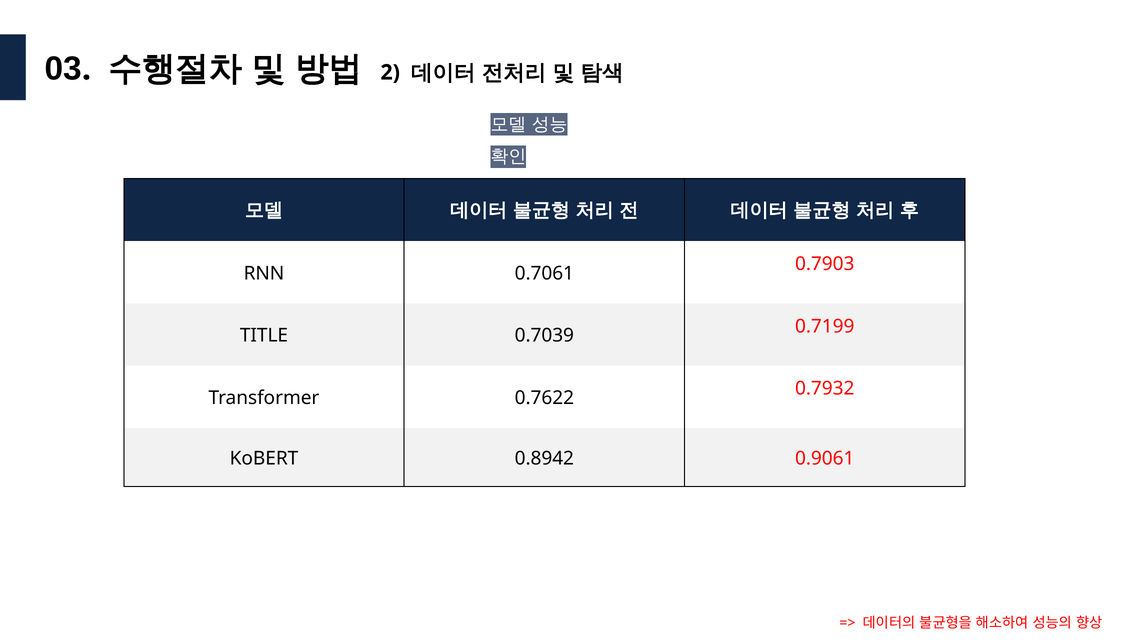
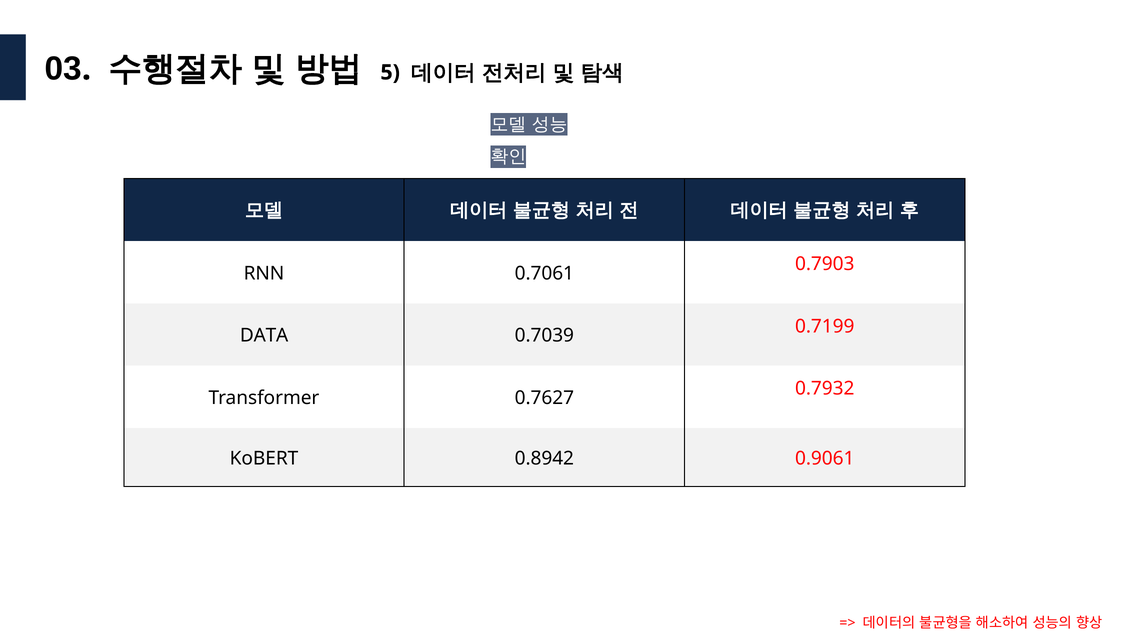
2: 2 -> 5
TITLE: TITLE -> DATA
0.7622: 0.7622 -> 0.7627
